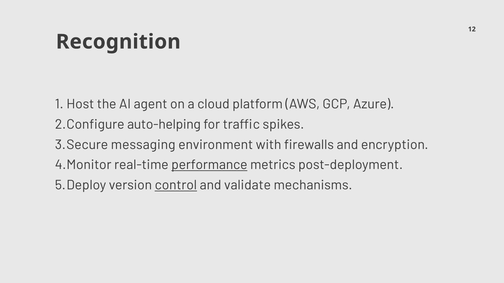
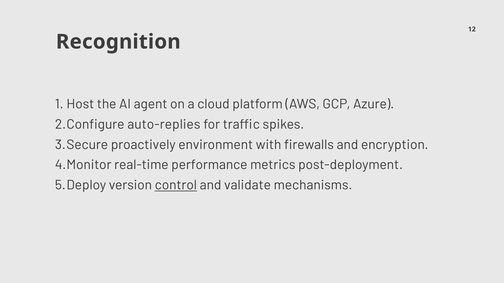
auto-helping: auto-helping -> auto-replies
messaging: messaging -> proactively
performance underline: present -> none
